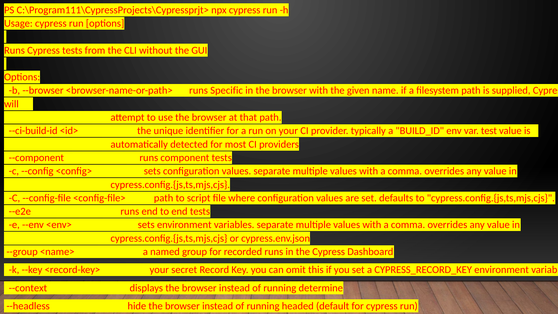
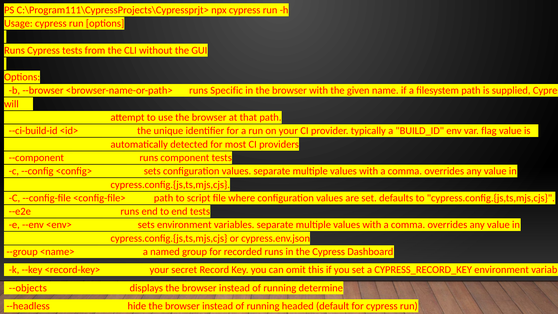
test: test -> flag
--context: --context -> --objects
